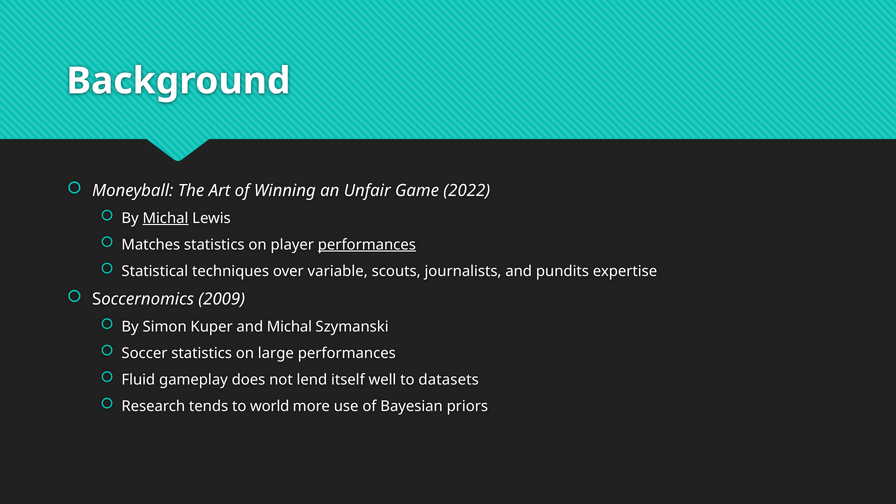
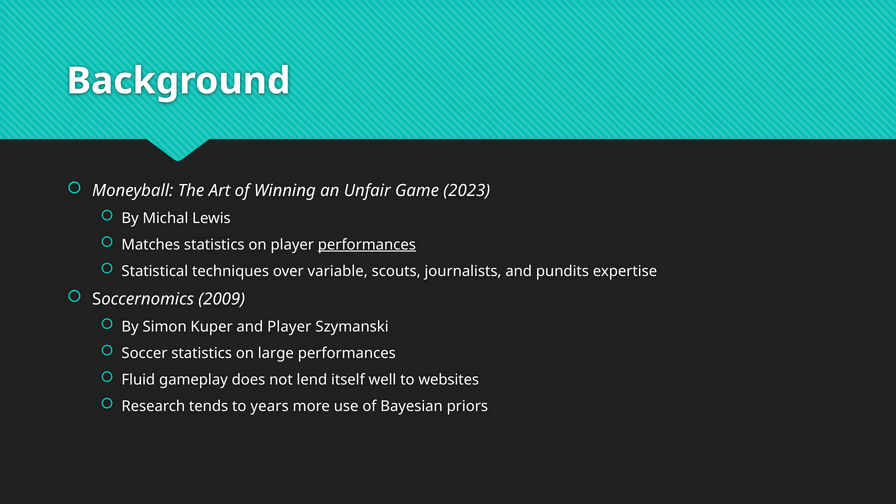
2022: 2022 -> 2023
Michal at (165, 218) underline: present -> none
and Michal: Michal -> Player
datasets: datasets -> websites
world: world -> years
